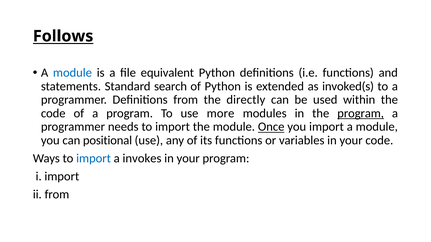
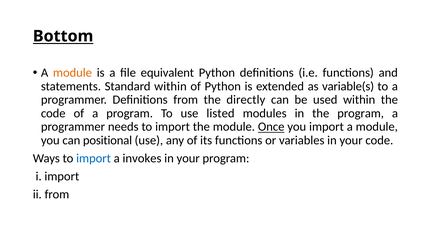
Follows: Follows -> Bottom
module at (72, 73) colour: blue -> orange
Standard search: search -> within
invoked(s: invoked(s -> variable(s
more: more -> listed
program at (361, 114) underline: present -> none
